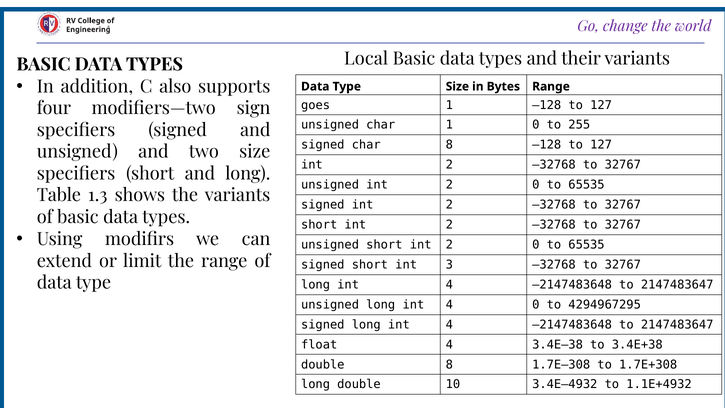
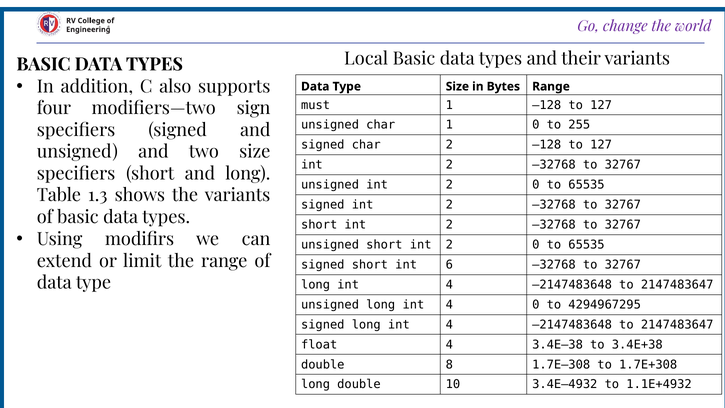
goes: goes -> must
char 8: 8 -> 2
3: 3 -> 6
